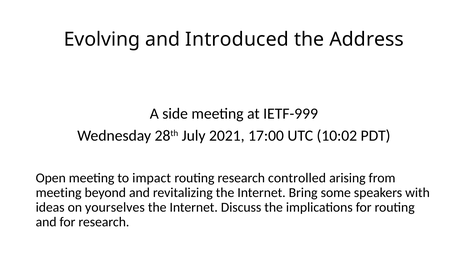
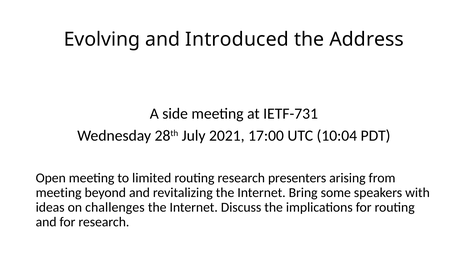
IETF-999: IETF-999 -> IETF-731
10:02: 10:02 -> 10:04
impact: impact -> limited
controlled: controlled -> presenters
yourselves: yourselves -> challenges
